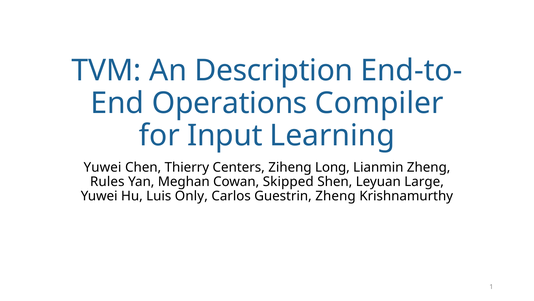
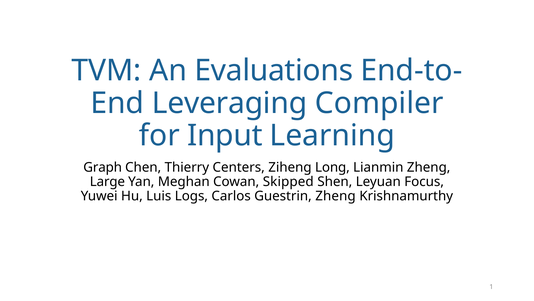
Description: Description -> Evaluations
Operations: Operations -> Leveraging
Yuwei at (103, 167): Yuwei -> Graph
Rules: Rules -> Large
Large: Large -> Focus
Only: Only -> Logs
